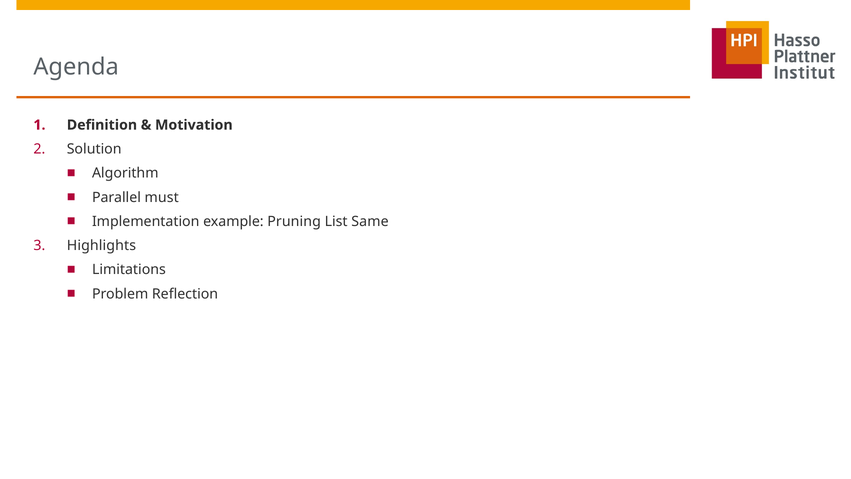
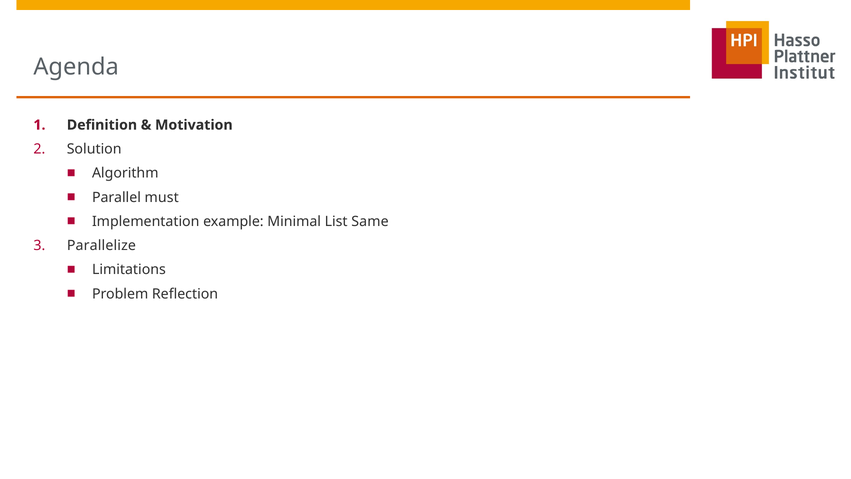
Pruning: Pruning -> Minimal
Highlights: Highlights -> Parallelize
